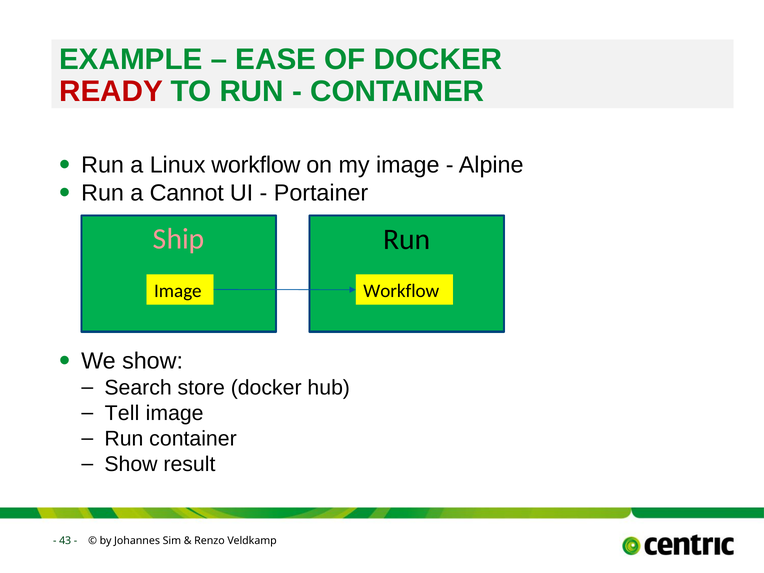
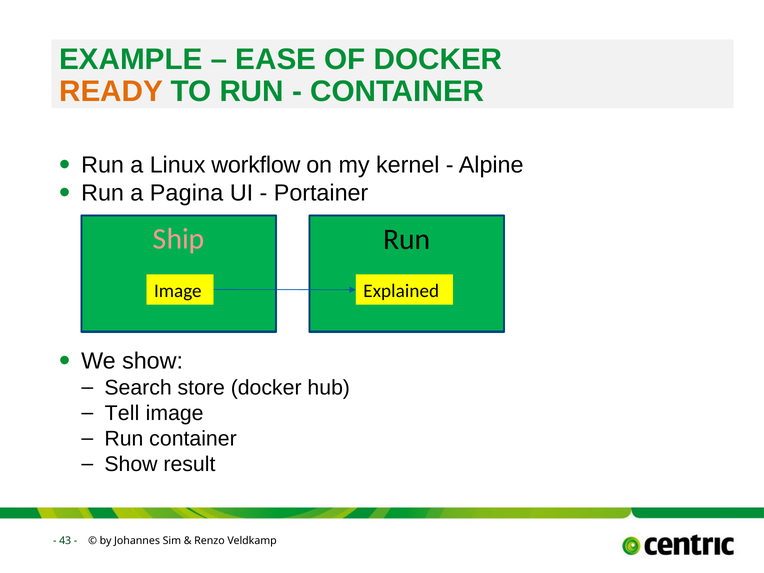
READY colour: red -> orange
my image: image -> kernel
Cannot: Cannot -> Pagina
Image Workflow: Workflow -> Explained
